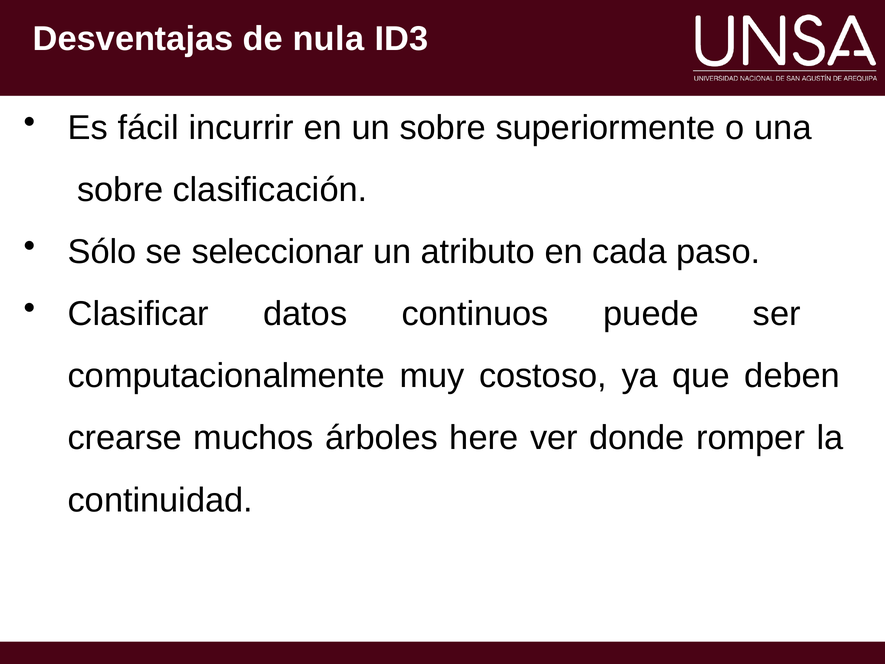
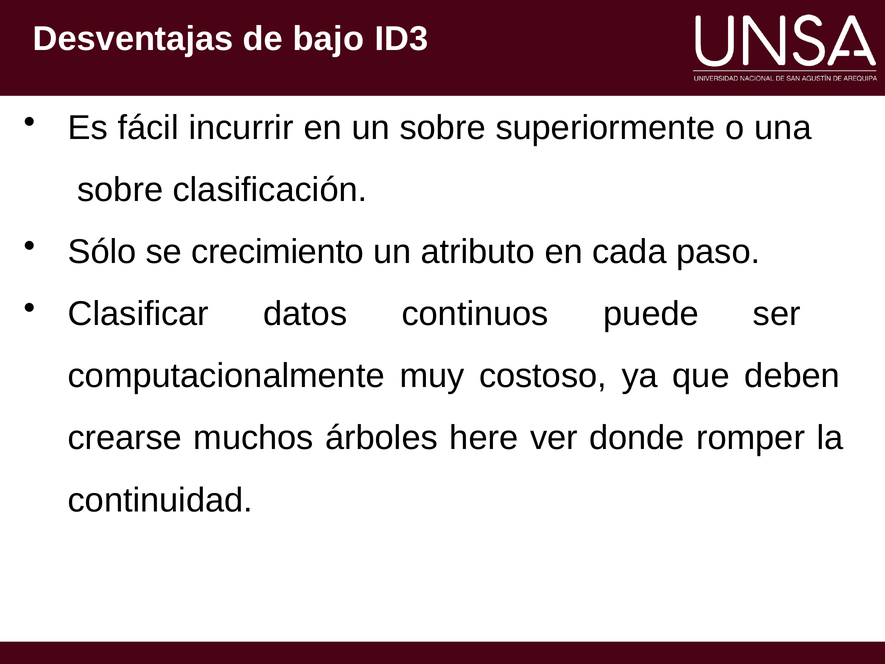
nula: nula -> bajo
seleccionar: seleccionar -> crecimiento
